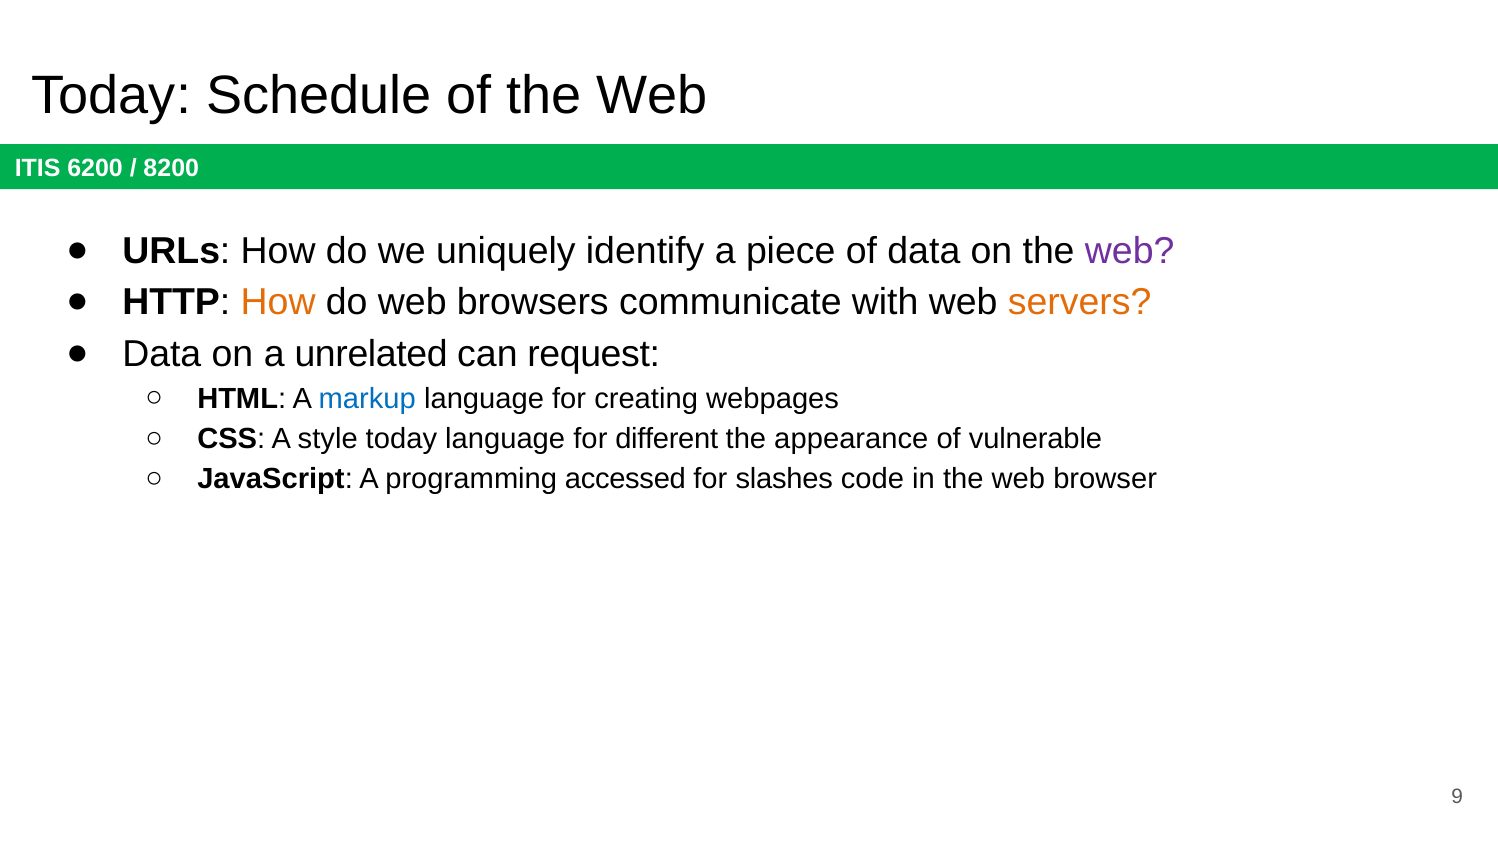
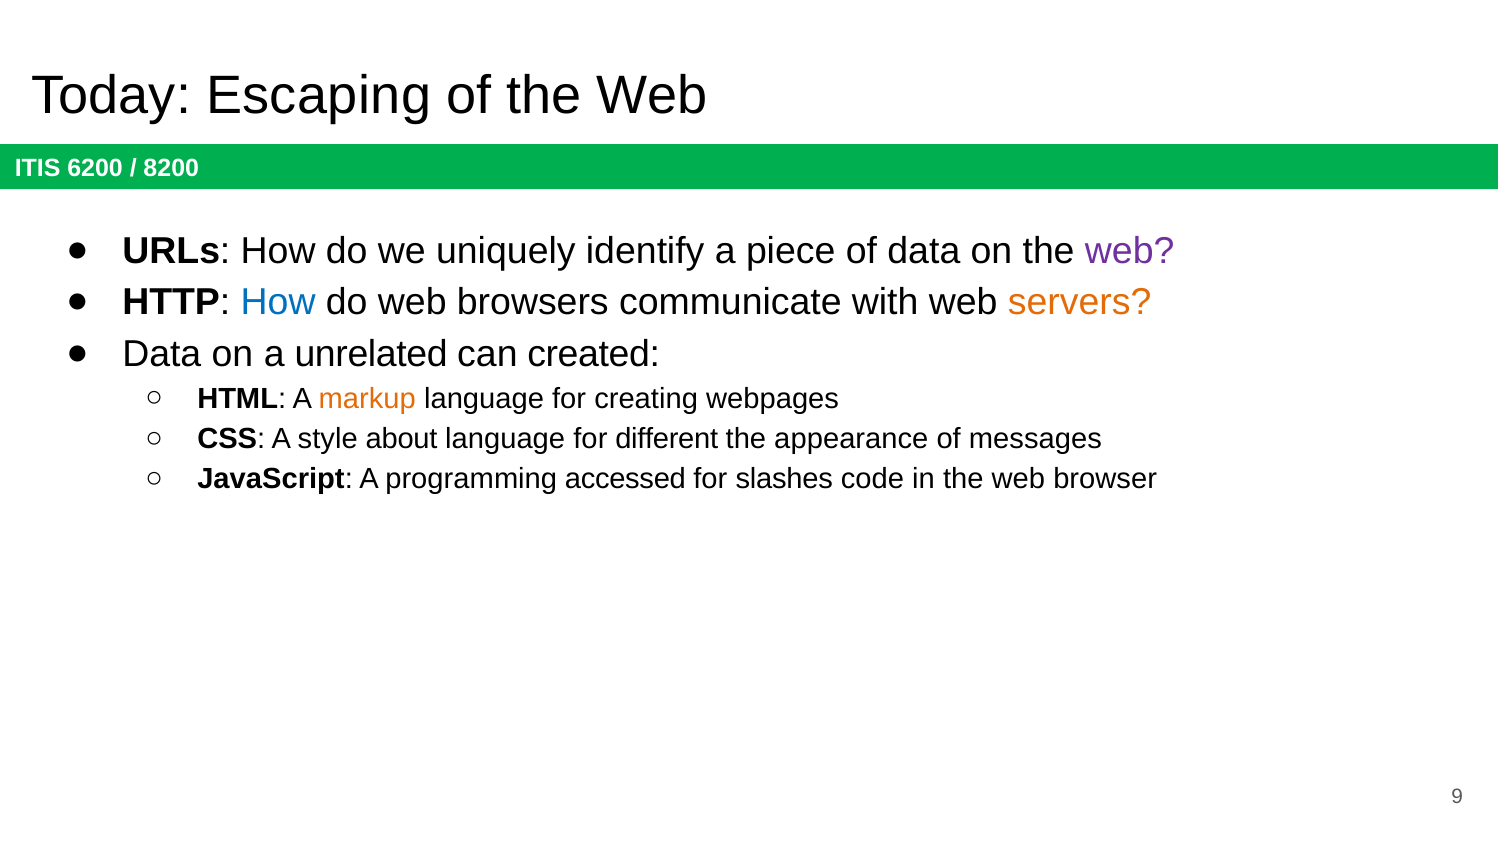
Schedule: Schedule -> Escaping
How at (278, 303) colour: orange -> blue
request: request -> created
markup colour: blue -> orange
style today: today -> about
vulnerable: vulnerable -> messages
